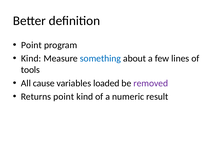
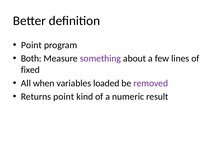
Kind at (31, 58): Kind -> Both
something colour: blue -> purple
tools: tools -> fixed
cause: cause -> when
